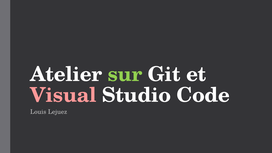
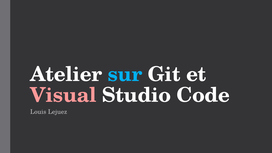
sur colour: light green -> light blue
